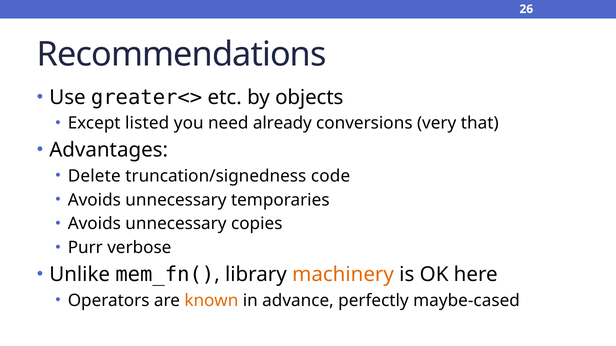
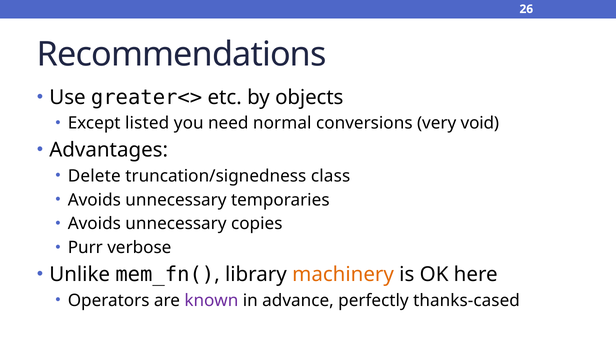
already: already -> normal
that: that -> void
code: code -> class
known colour: orange -> purple
maybe-cased: maybe-cased -> thanks-cased
